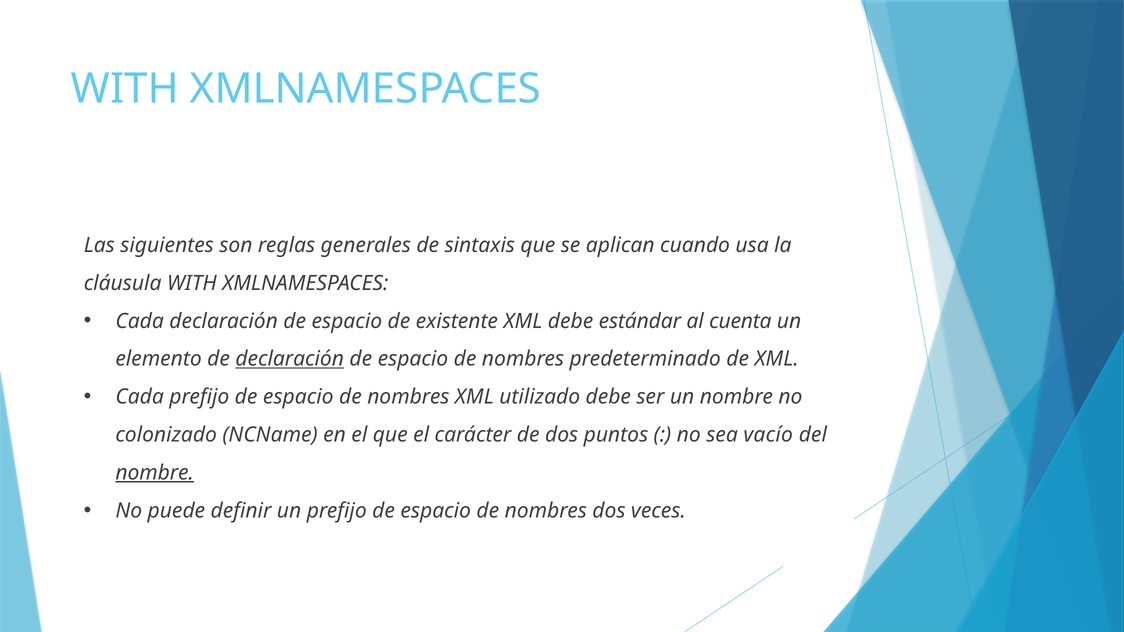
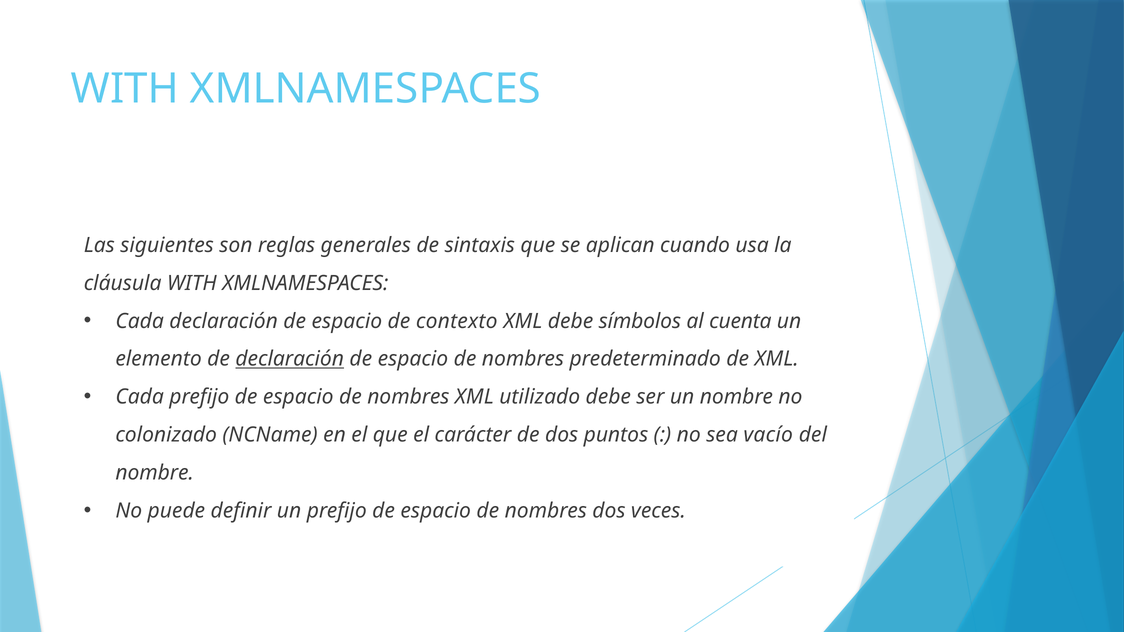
existente: existente -> contexto
estándar: estándar -> símbolos
nombre at (155, 473) underline: present -> none
